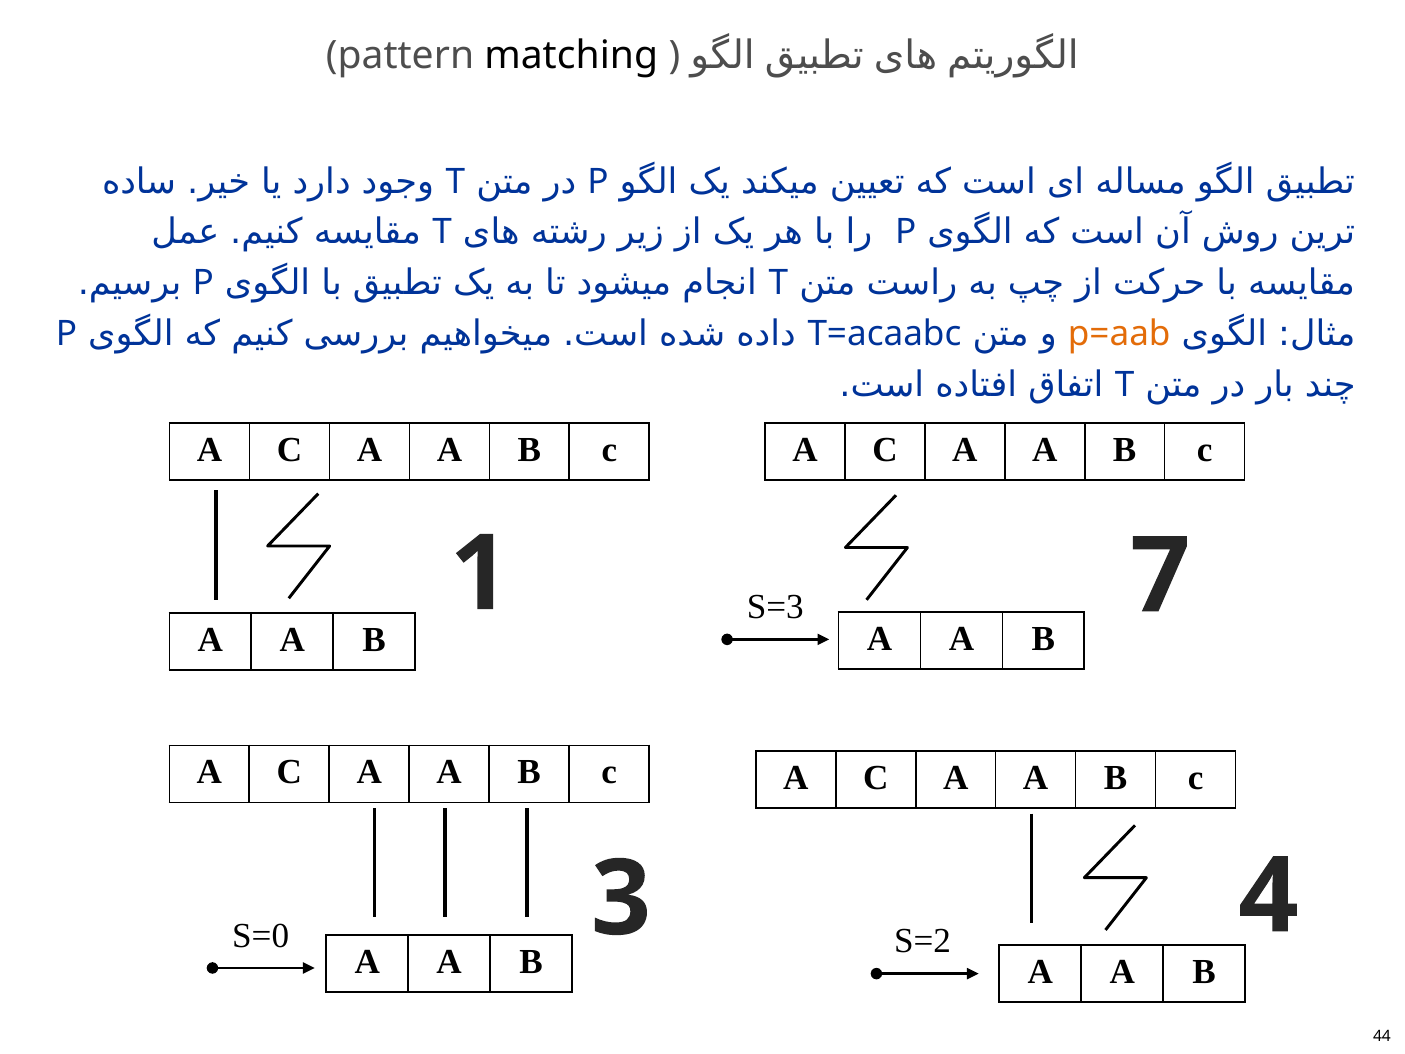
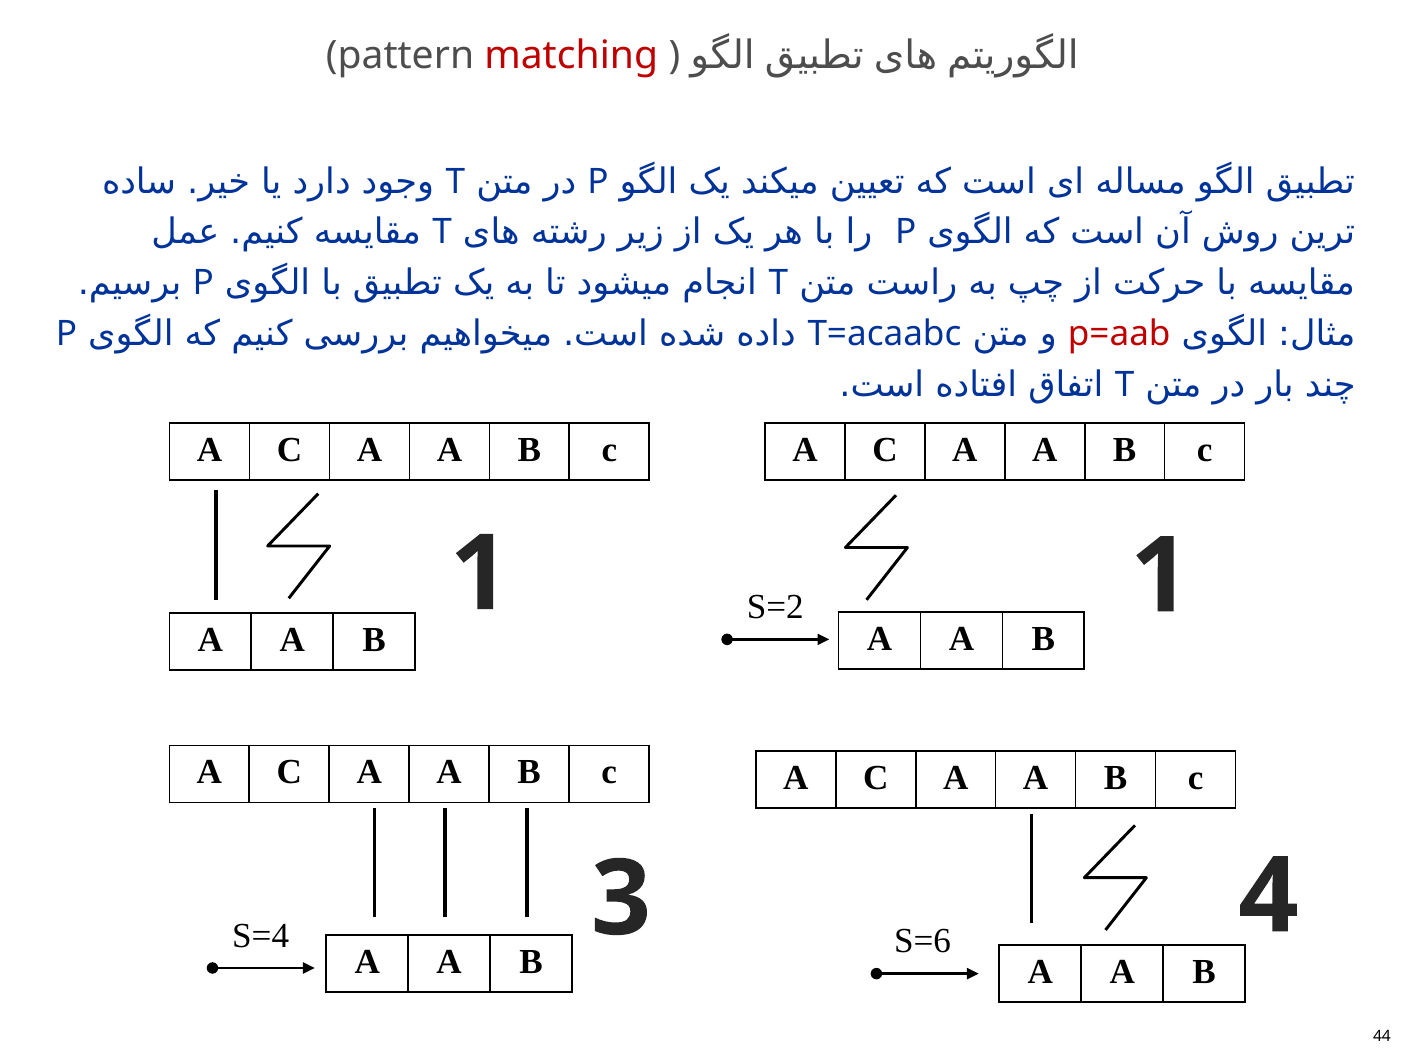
matching colour: black -> red
p=aab colour: orange -> red
1 7: 7 -> 1
S=3: S=3 -> S=2
S=0: S=0 -> S=4
S=2: S=2 -> S=6
